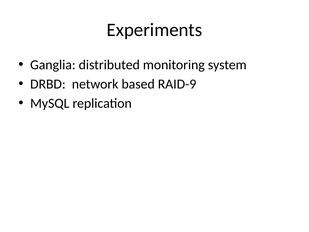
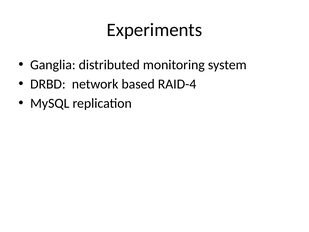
RAID-9: RAID-9 -> RAID-4
